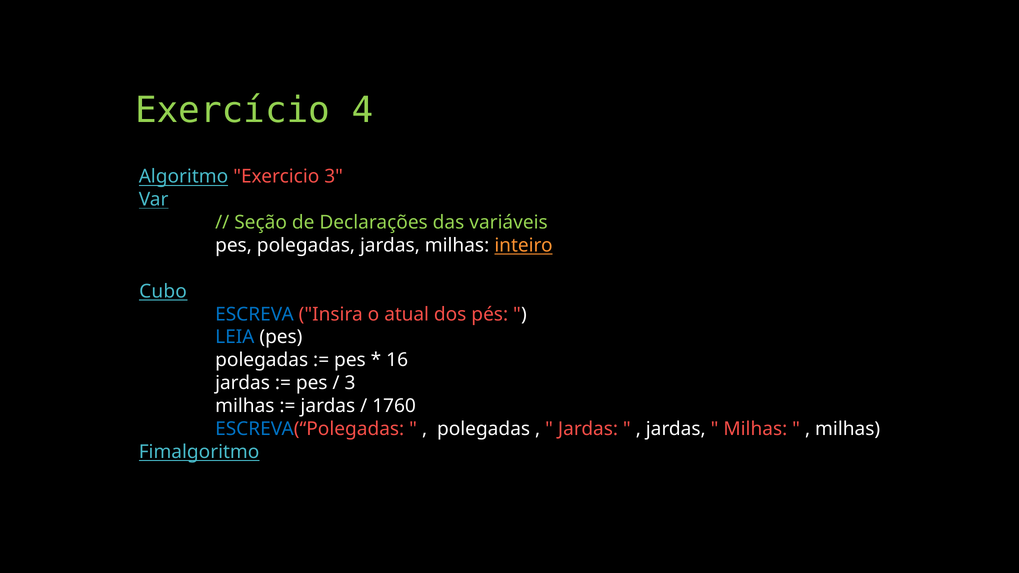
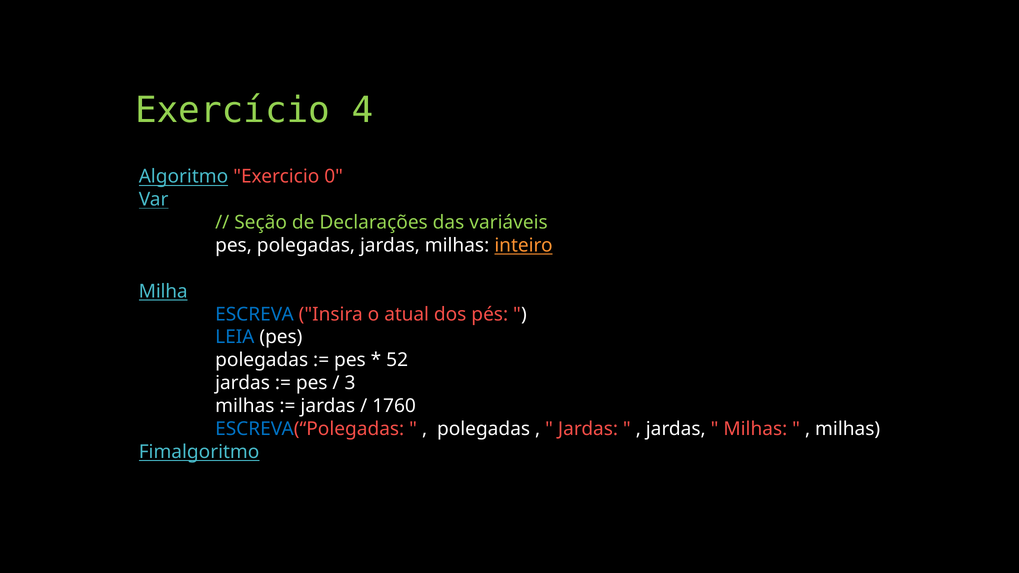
Exercicio 3: 3 -> 0
Cubo: Cubo -> Milha
16: 16 -> 52
